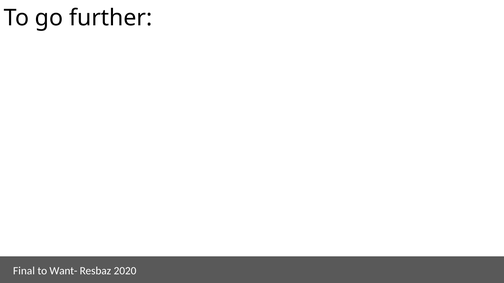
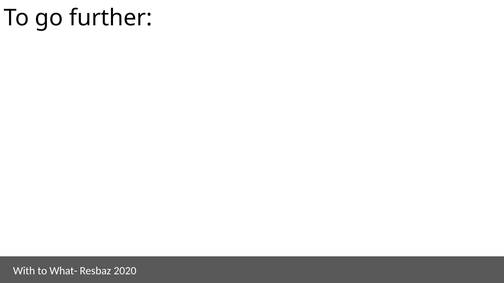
Final: Final -> With
Want-: Want- -> What-
